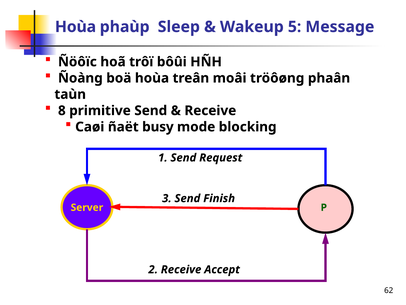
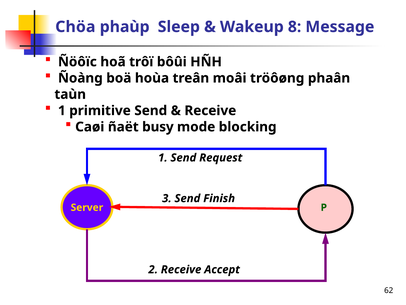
Hoùa at (75, 27): Hoùa -> Chöa
5: 5 -> 8
8 at (62, 110): 8 -> 1
